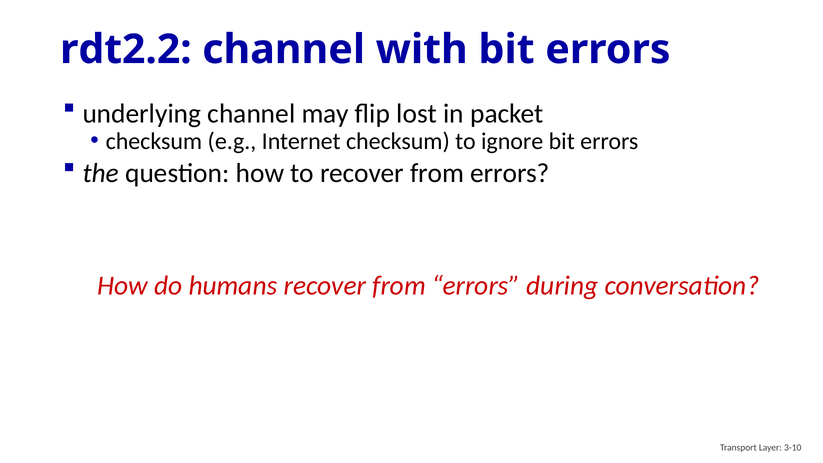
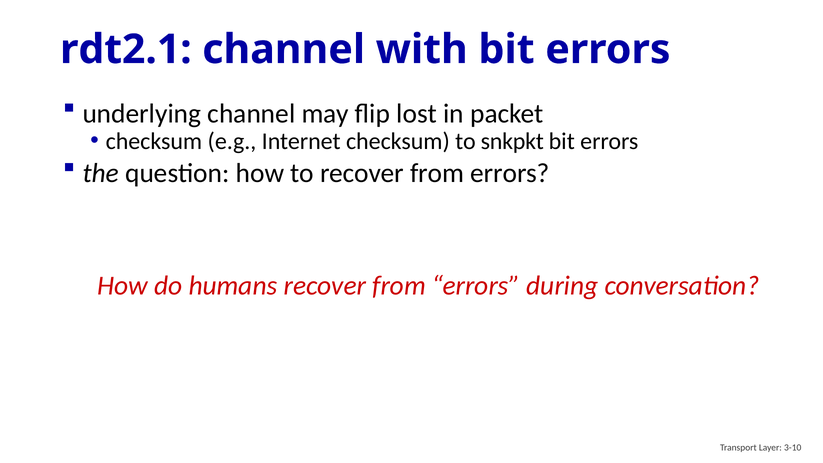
rdt2.2: rdt2.2 -> rdt2.1
ignore: ignore -> snkpkt
